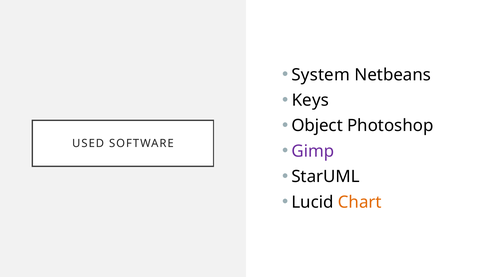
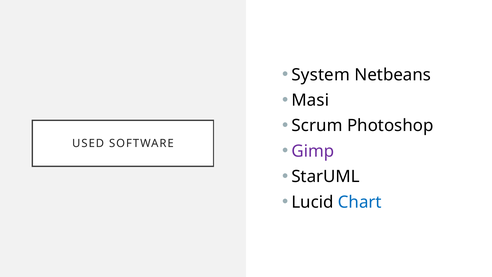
Keys: Keys -> Masi
Object: Object -> Scrum
Chart colour: orange -> blue
